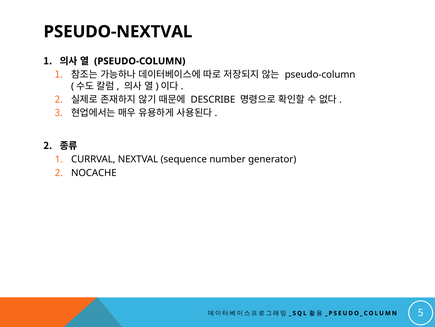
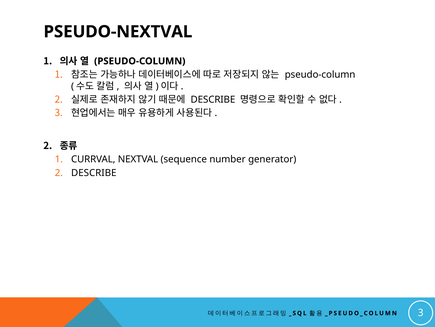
2 NOCACHE: NOCACHE -> DESCRIBE
5 at (421, 312): 5 -> 3
